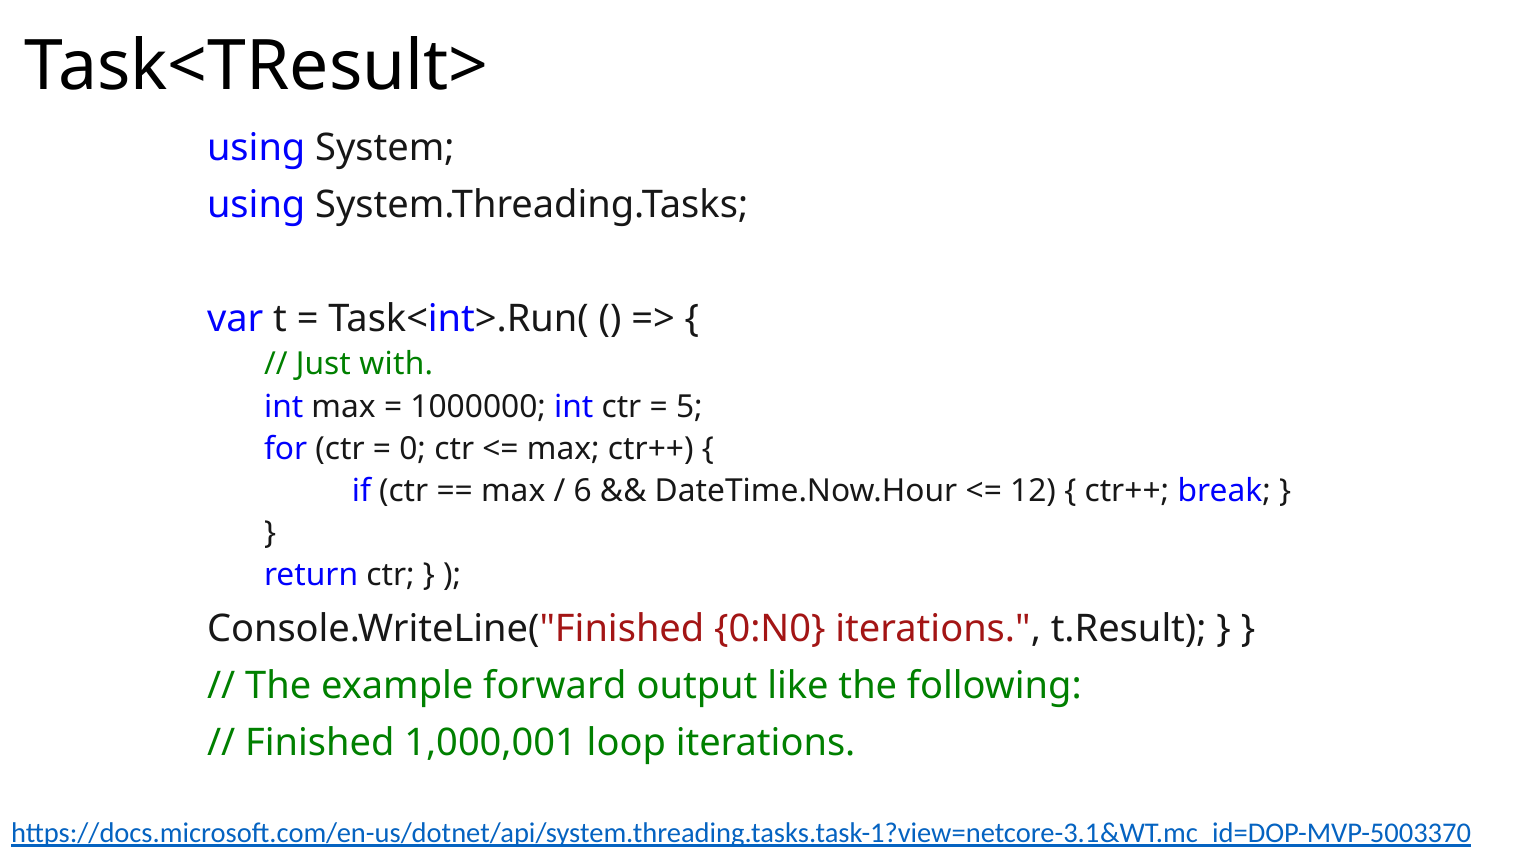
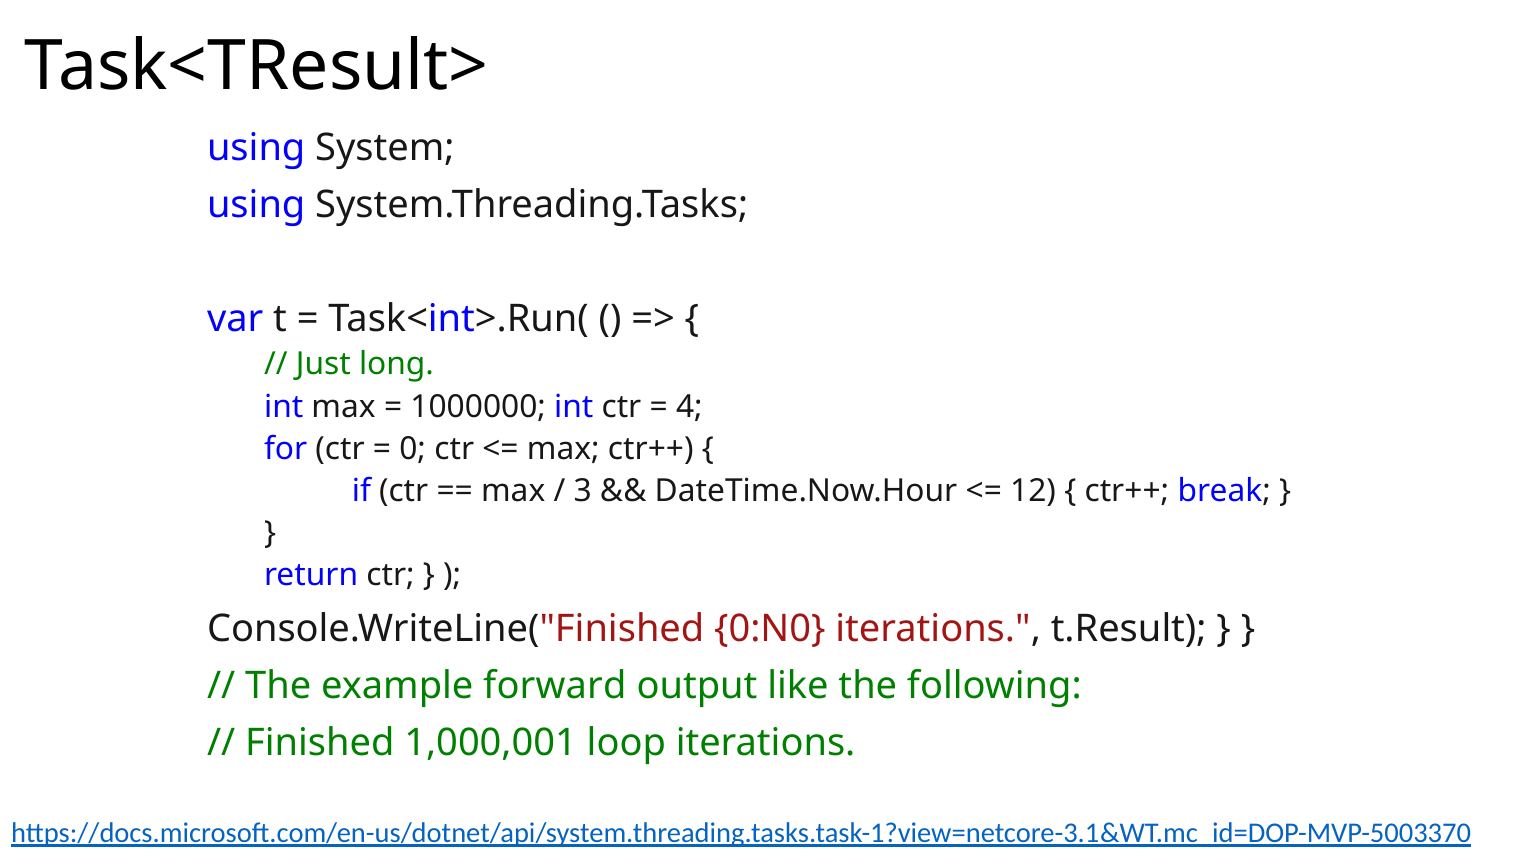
with: with -> long
5: 5 -> 4
6: 6 -> 3
